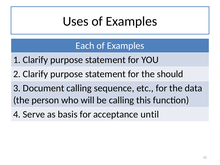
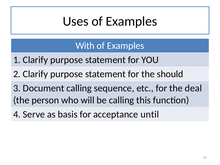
Each: Each -> With
data: data -> deal
